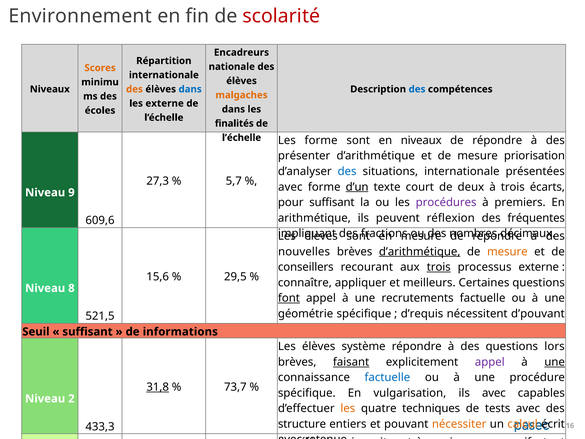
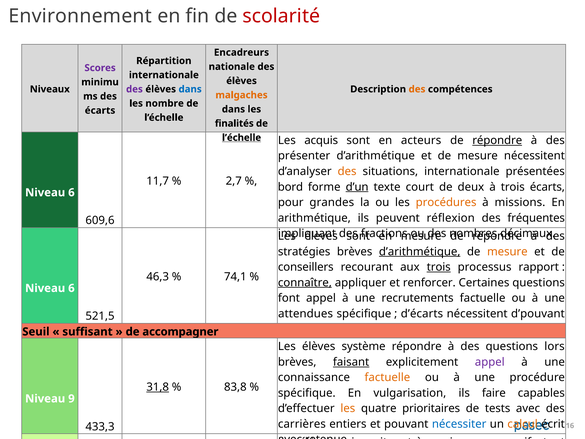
Scores colour: orange -> purple
des at (134, 89) colour: orange -> purple
des at (417, 89) colour: blue -> orange
les externe: externe -> nombre
écoles at (100, 110): écoles -> écarts
l’échelle at (242, 138) underline: none -> present
Les forme: forme -> acquis
en niveaux: niveaux -> acteurs
répondre at (497, 140) underline: none -> present
mesure priorisation: priorisation -> nécessitent
des at (347, 171) colour: blue -> orange
27,3: 27,3 -> 11,7
5,7: 5,7 -> 2,7
avec at (290, 187): avec -> bord
9 at (71, 192): 9 -> 6
pour suffisant: suffisant -> grandes
procédures colour: purple -> orange
premiers: premiers -> missions
nouvelles: nouvelles -> stratégies
processus externe: externe -> rapport
15,6: 15,6 -> 46,3
29,5: 29,5 -> 74,1
connaître underline: none -> present
meilleurs: meilleurs -> renforcer
8 at (71, 288): 8 -> 6
font underline: present -> none
géométrie: géométrie -> attendues
d’requis: d’requis -> d’écarts
informations: informations -> accompagner
une at (555, 362) underline: present -> none
factuelle at (387, 377) colour: blue -> orange
73,7: 73,7 -> 83,8
ils avec: avec -> faire
2: 2 -> 9
techniques: techniques -> prioritaires
structure: structure -> carrières
nécessiter colour: orange -> blue
